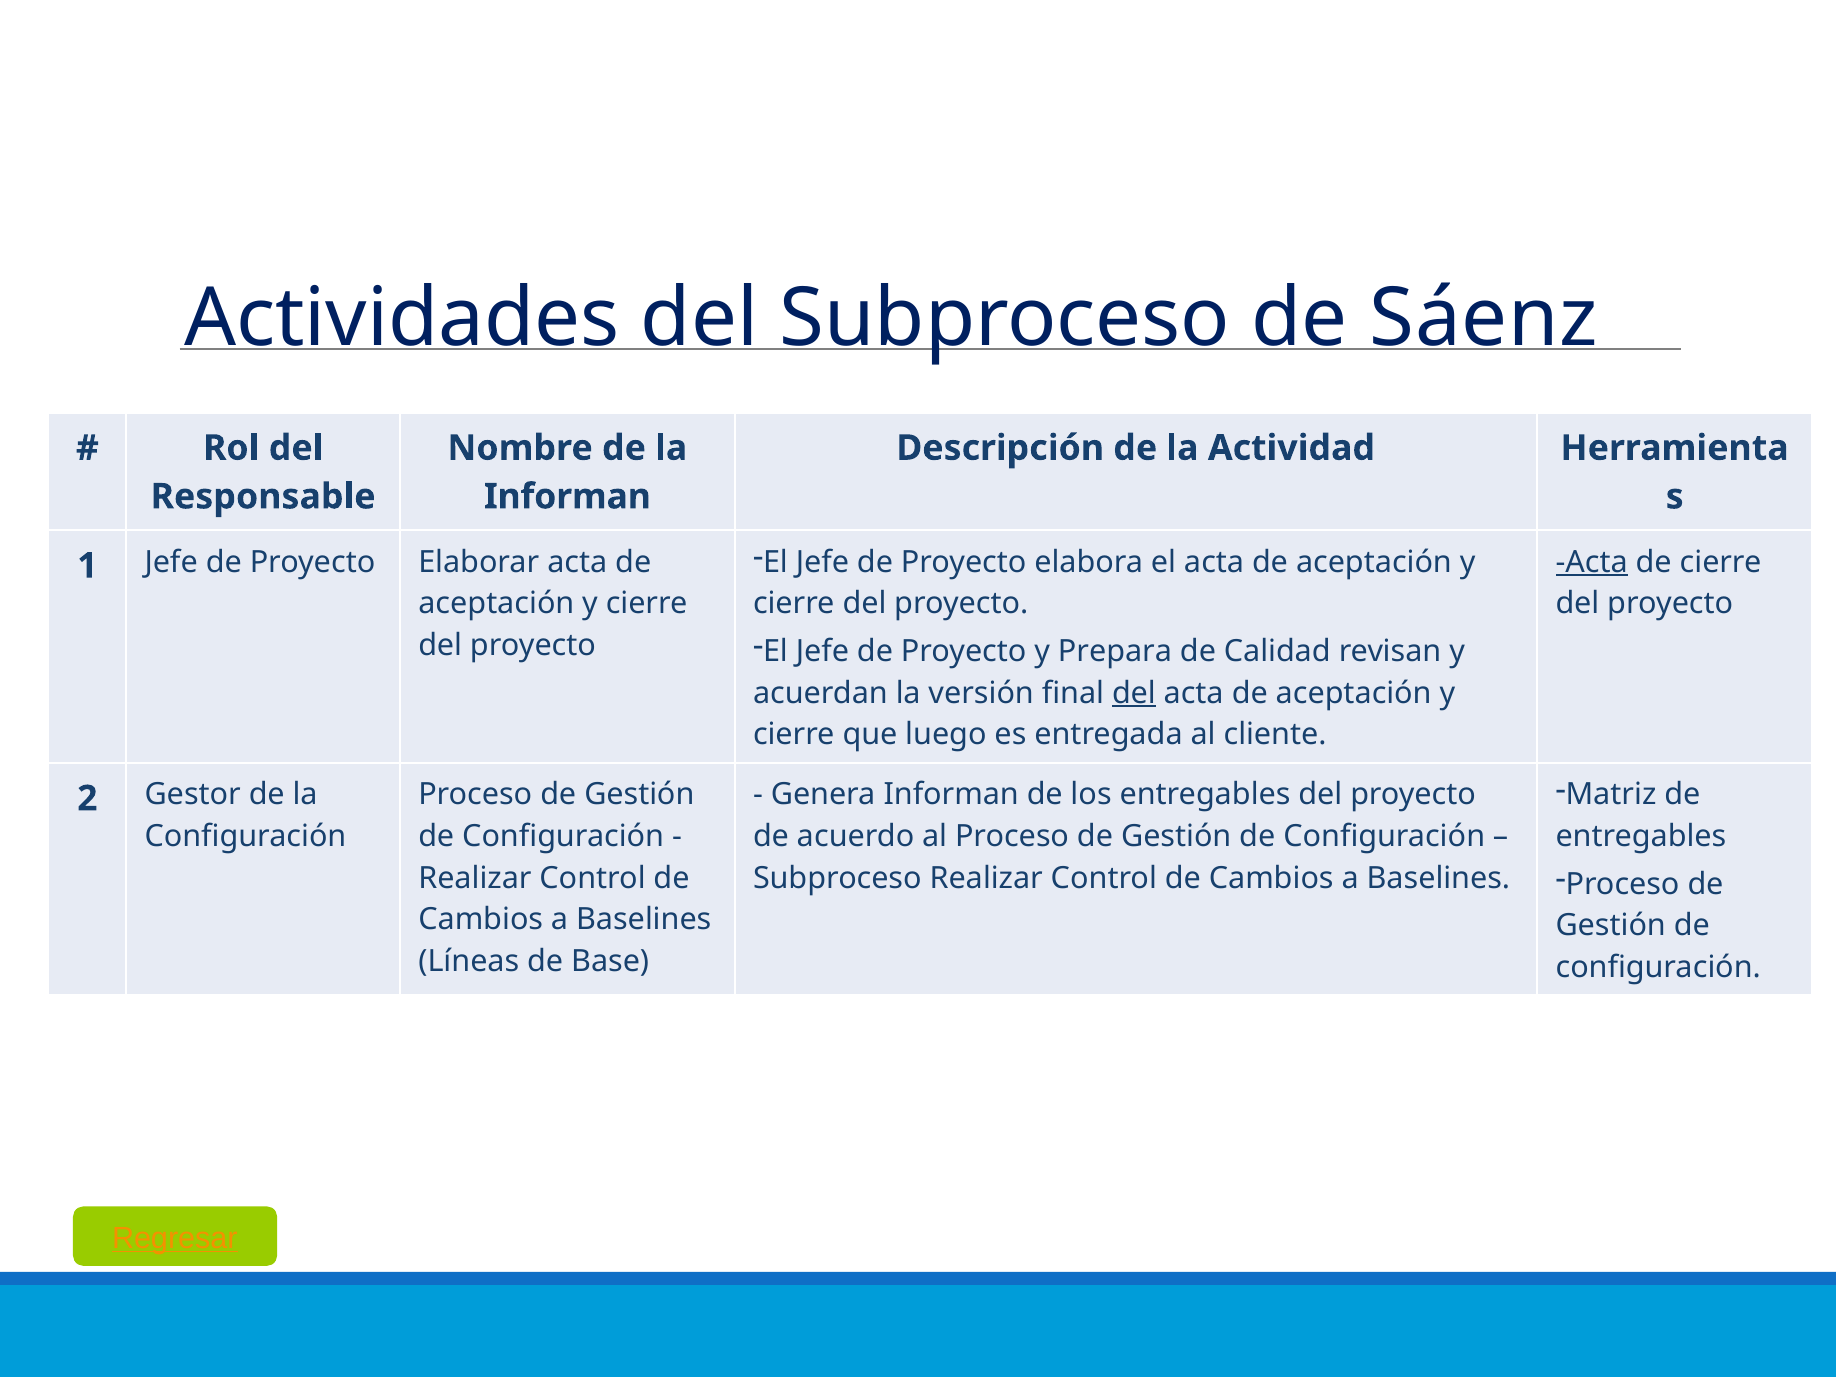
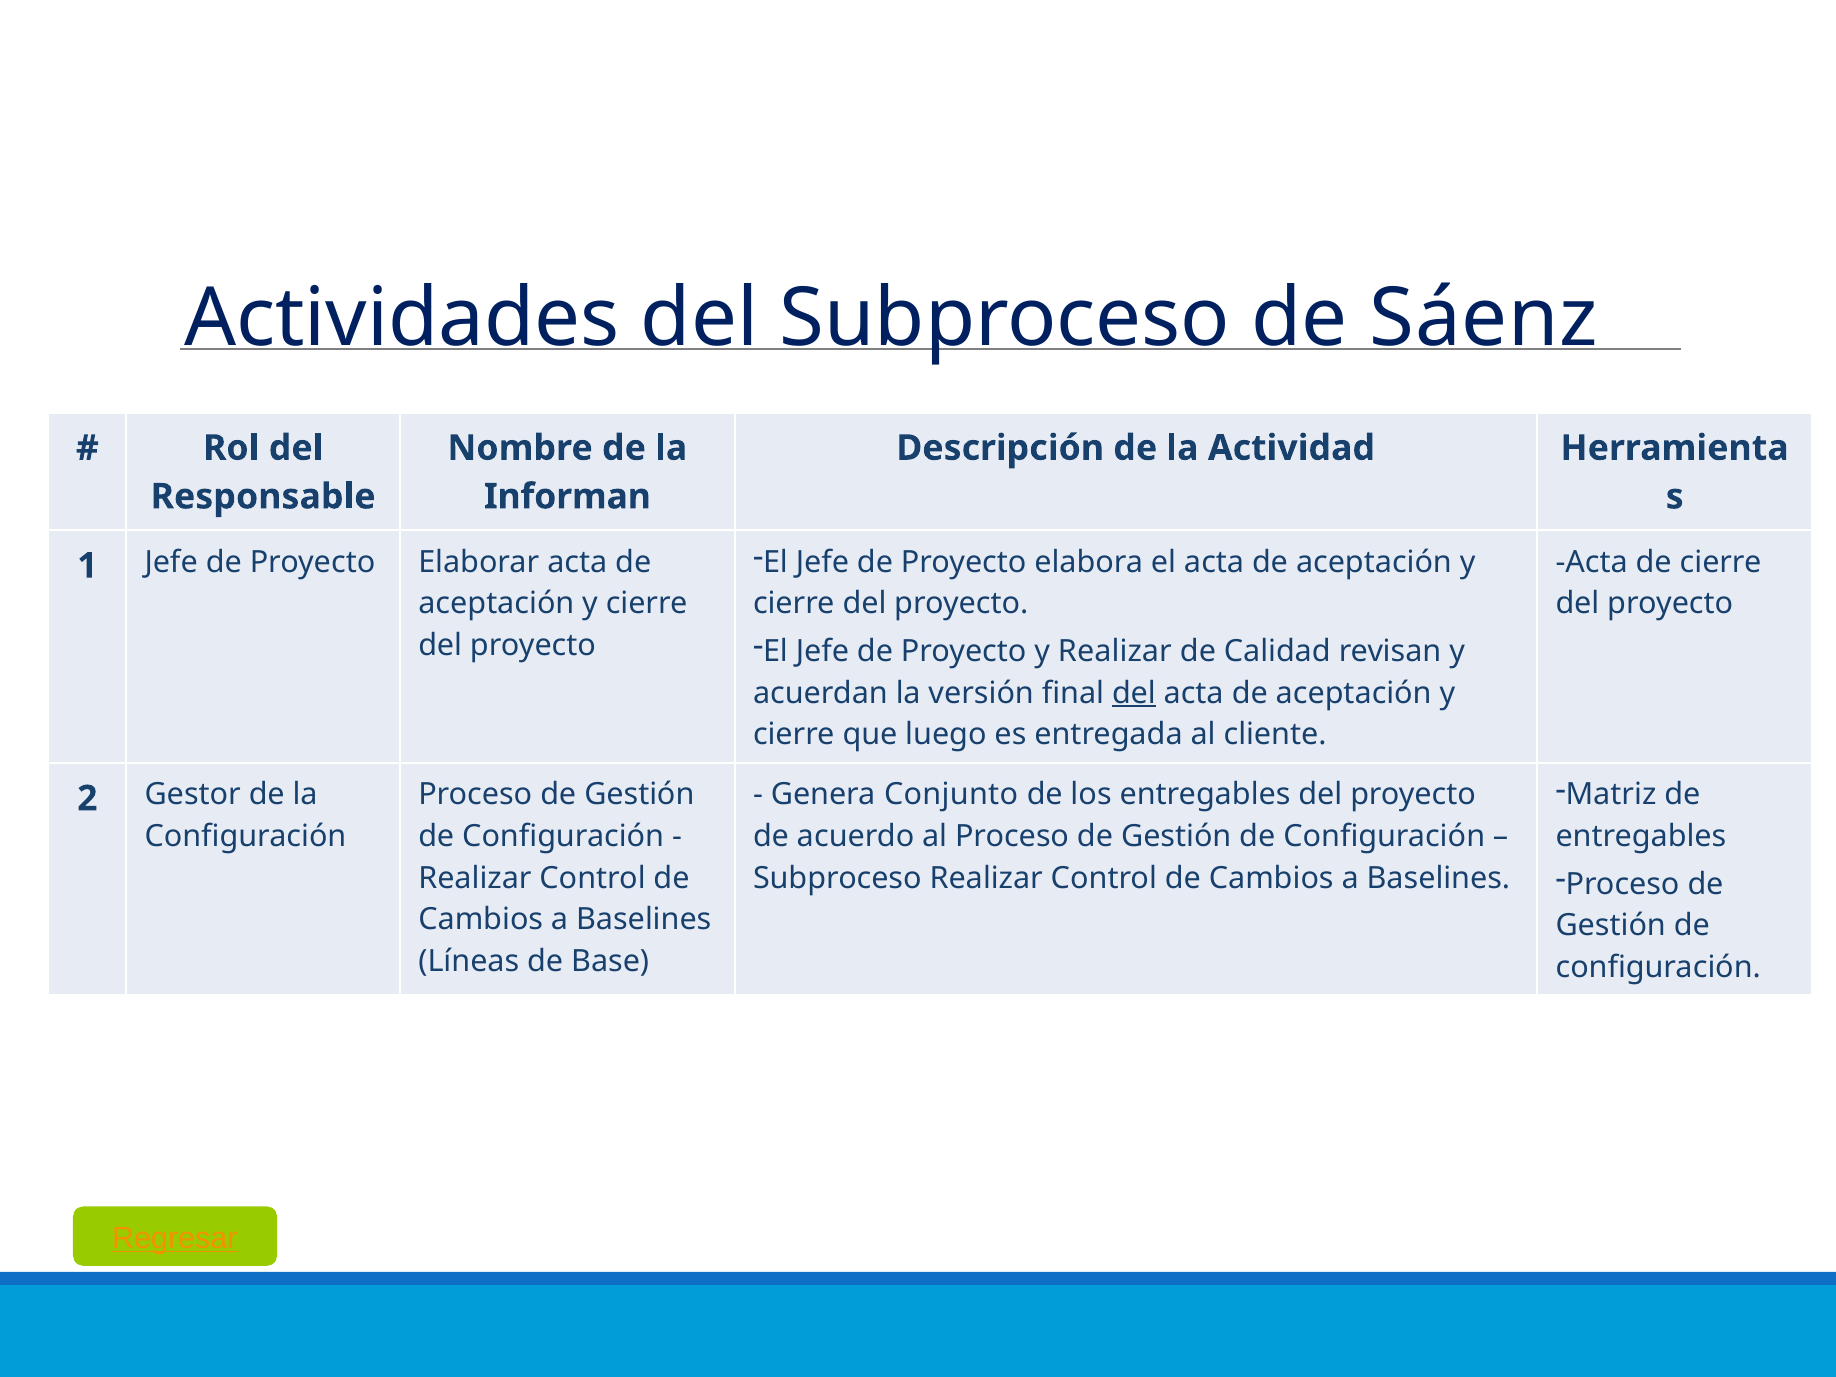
Acta at (1592, 562) underline: present -> none
y Prepara: Prepara -> Realizar
Genera Informan: Informan -> Conjunto
